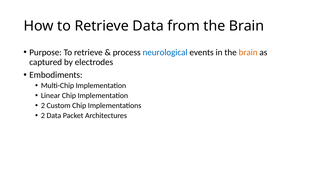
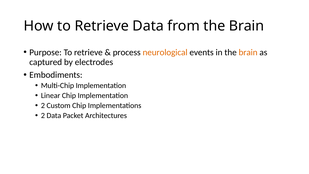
neurological colour: blue -> orange
